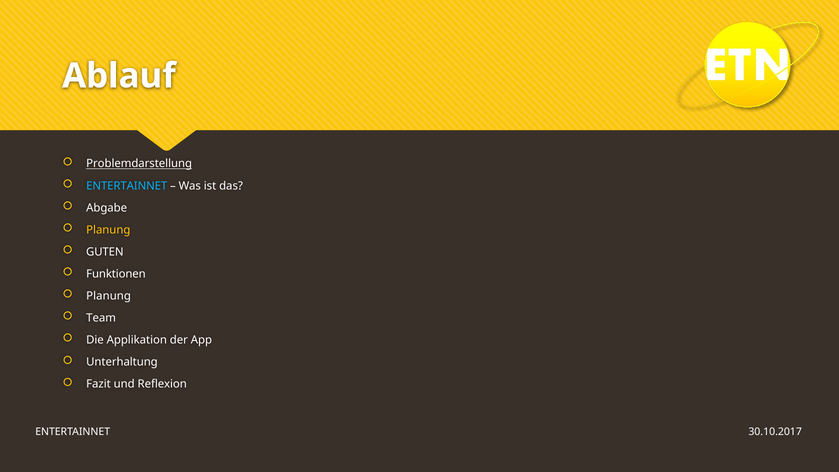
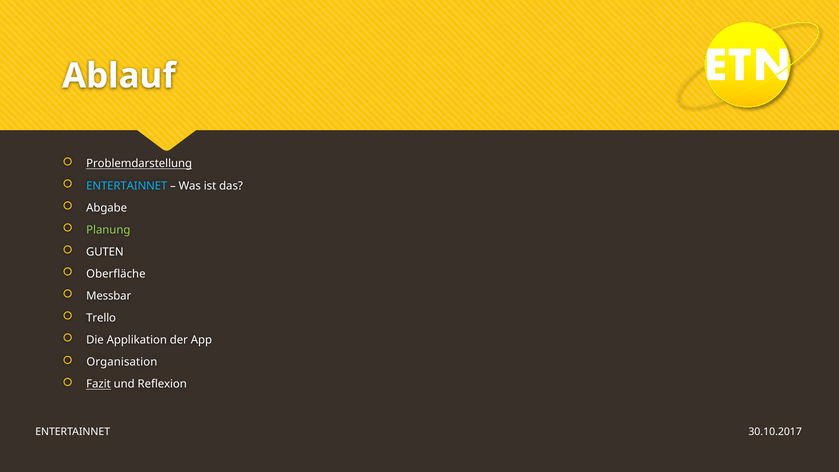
Planung at (108, 230) colour: yellow -> light green
Funktionen: Funktionen -> Oberfläche
Planung at (109, 296): Planung -> Messbar
Team: Team -> Trello
Unterhaltung: Unterhaltung -> Organisation
Fazit underline: none -> present
